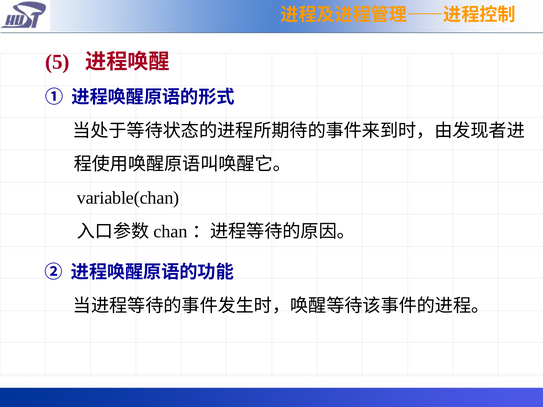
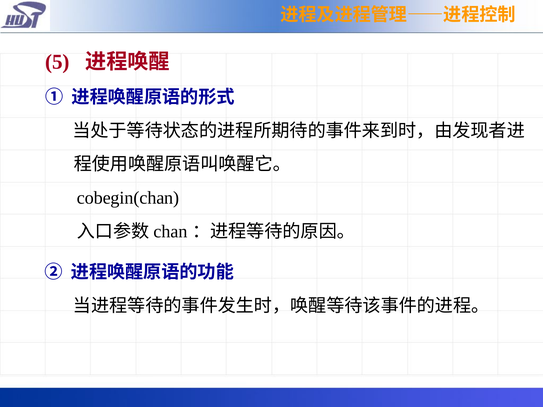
variable(chan: variable(chan -> cobegin(chan
